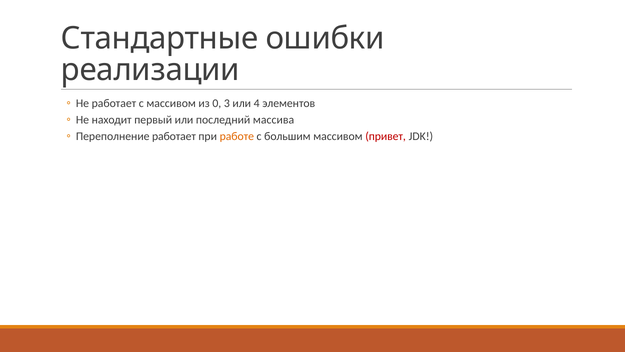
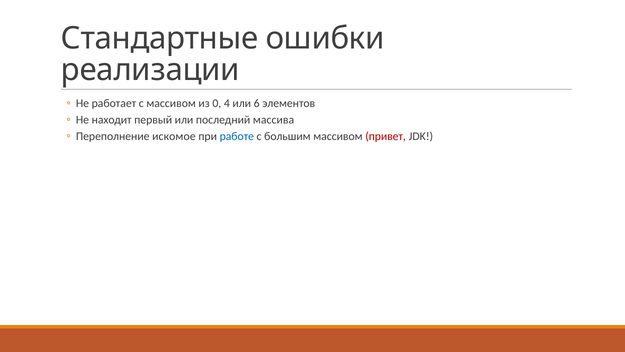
3: 3 -> 4
4: 4 -> 6
Переполнение работает: работает -> искомое
работе colour: orange -> blue
